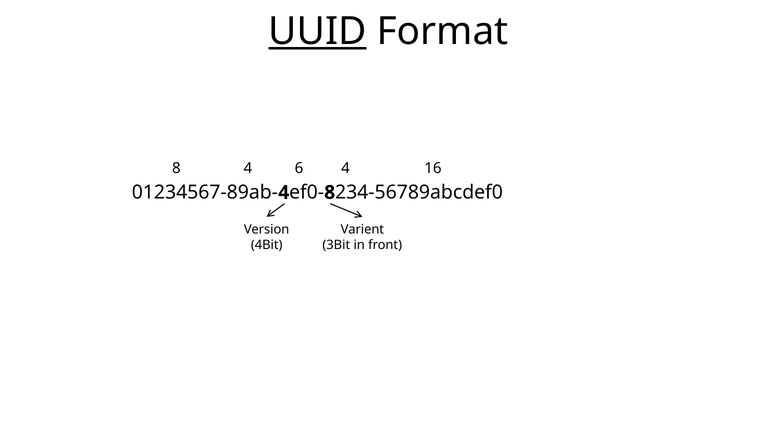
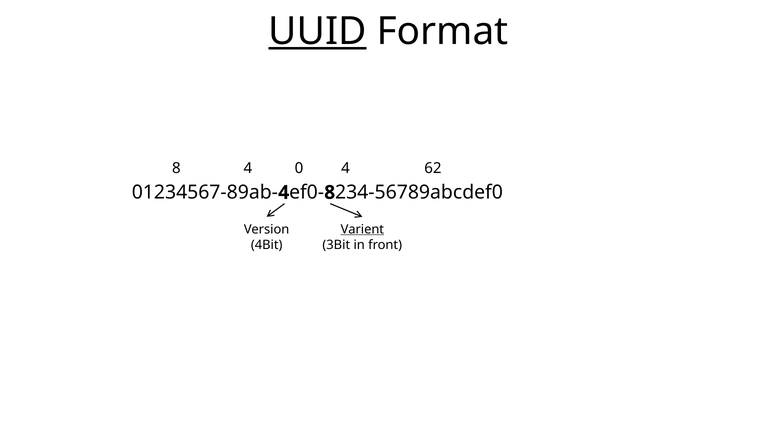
6: 6 -> 0
16: 16 -> 62
Varient underline: none -> present
